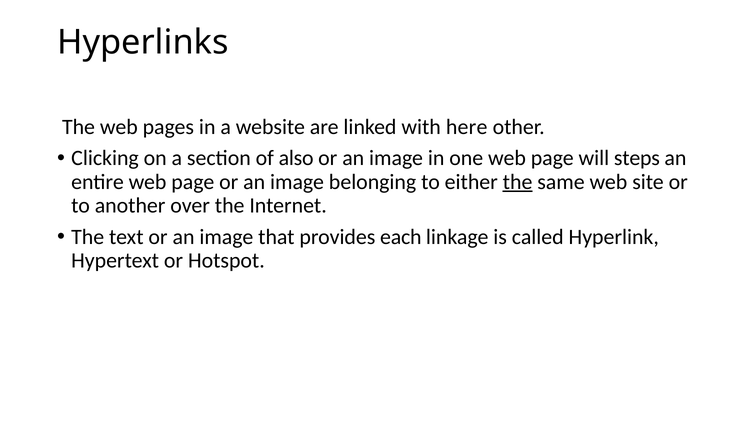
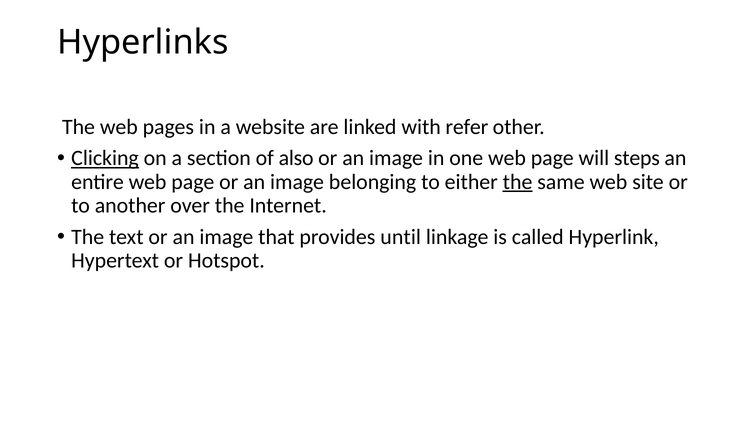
here: here -> refer
Clicking underline: none -> present
each: each -> until
